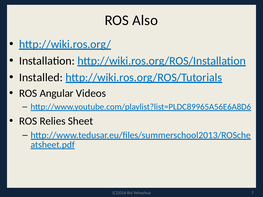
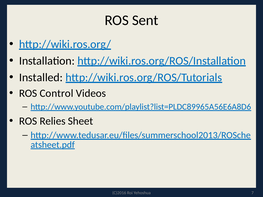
Also: Also -> Sent
Angular: Angular -> Control
